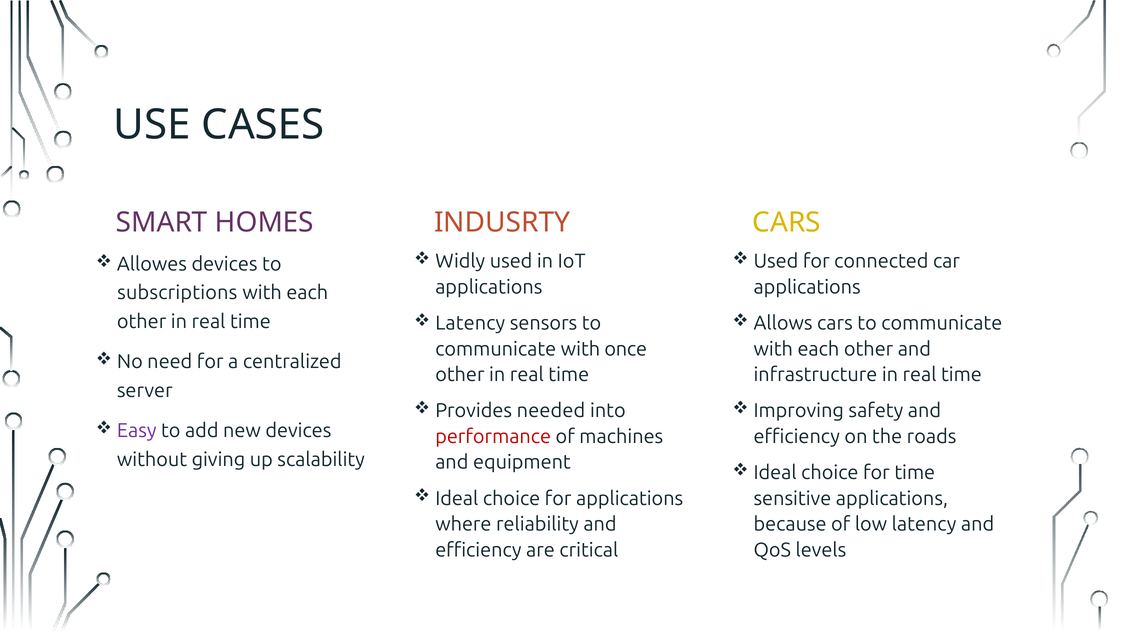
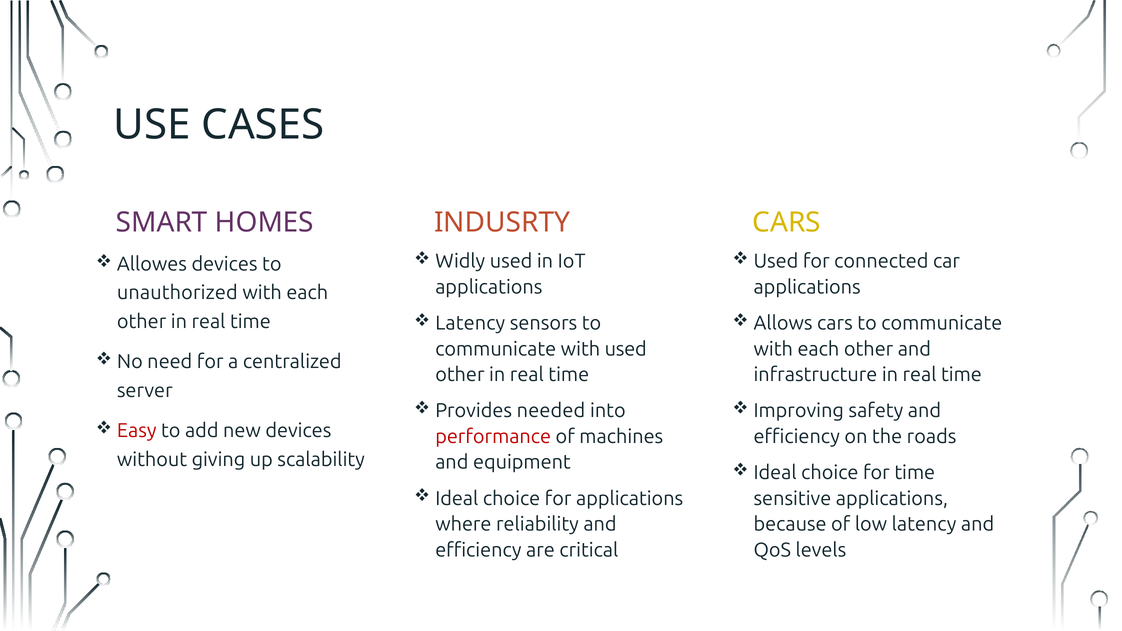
subscriptions: subscriptions -> unauthorized
with once: once -> used
Easy colour: purple -> red
